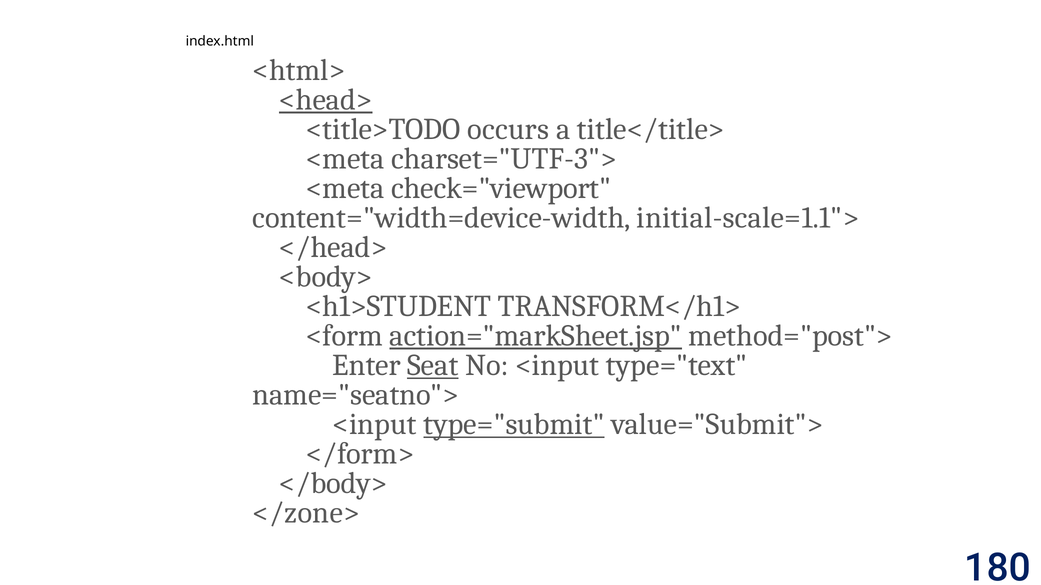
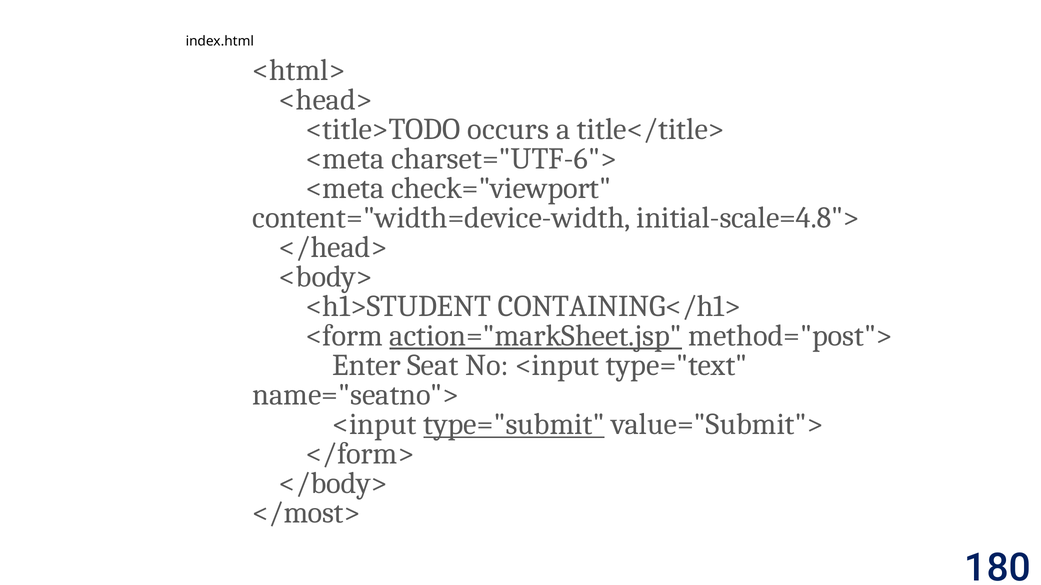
<head> underline: present -> none
charset="UTF-3">: charset="UTF-3"> -> charset="UTF-6">
initial-scale=1.1">: initial-scale=1.1"> -> initial-scale=4.8">
TRANSFORM</h1>: TRANSFORM</h1> -> CONTAINING</h1>
Seat underline: present -> none
</zone>: </zone> -> </most>
